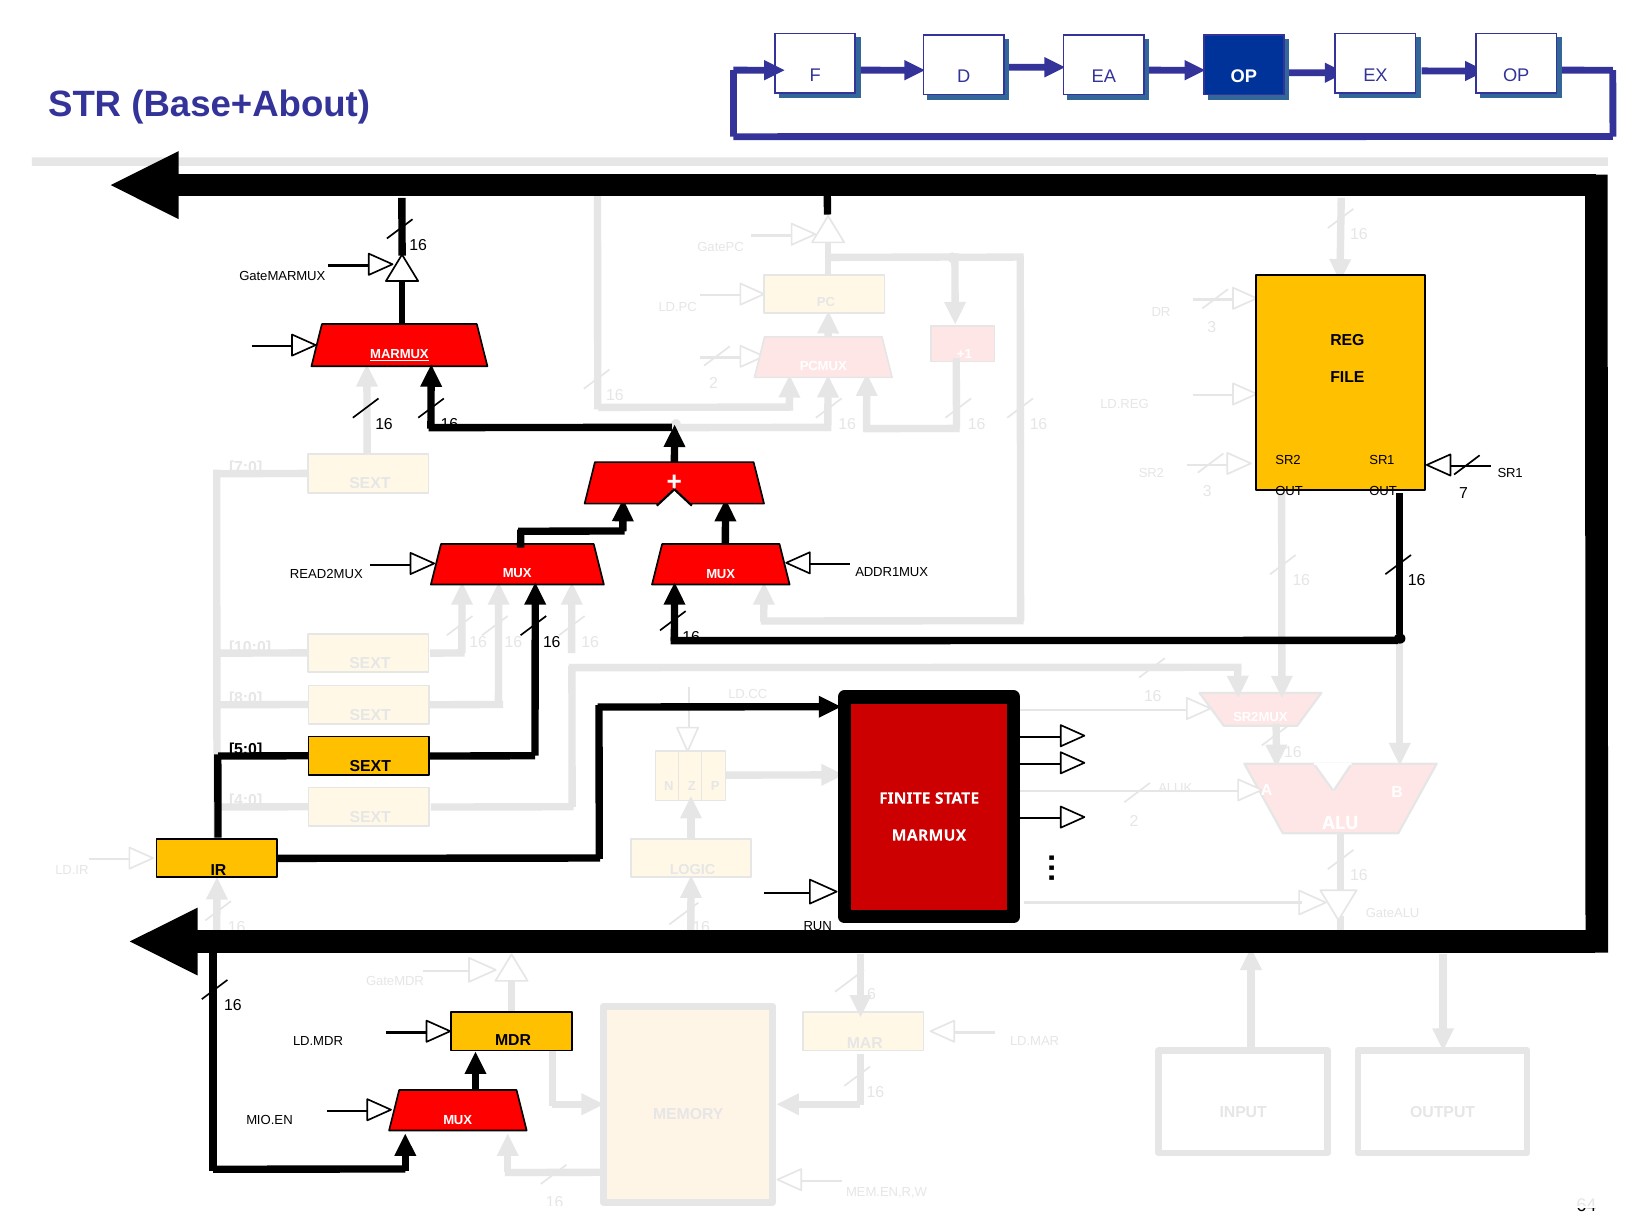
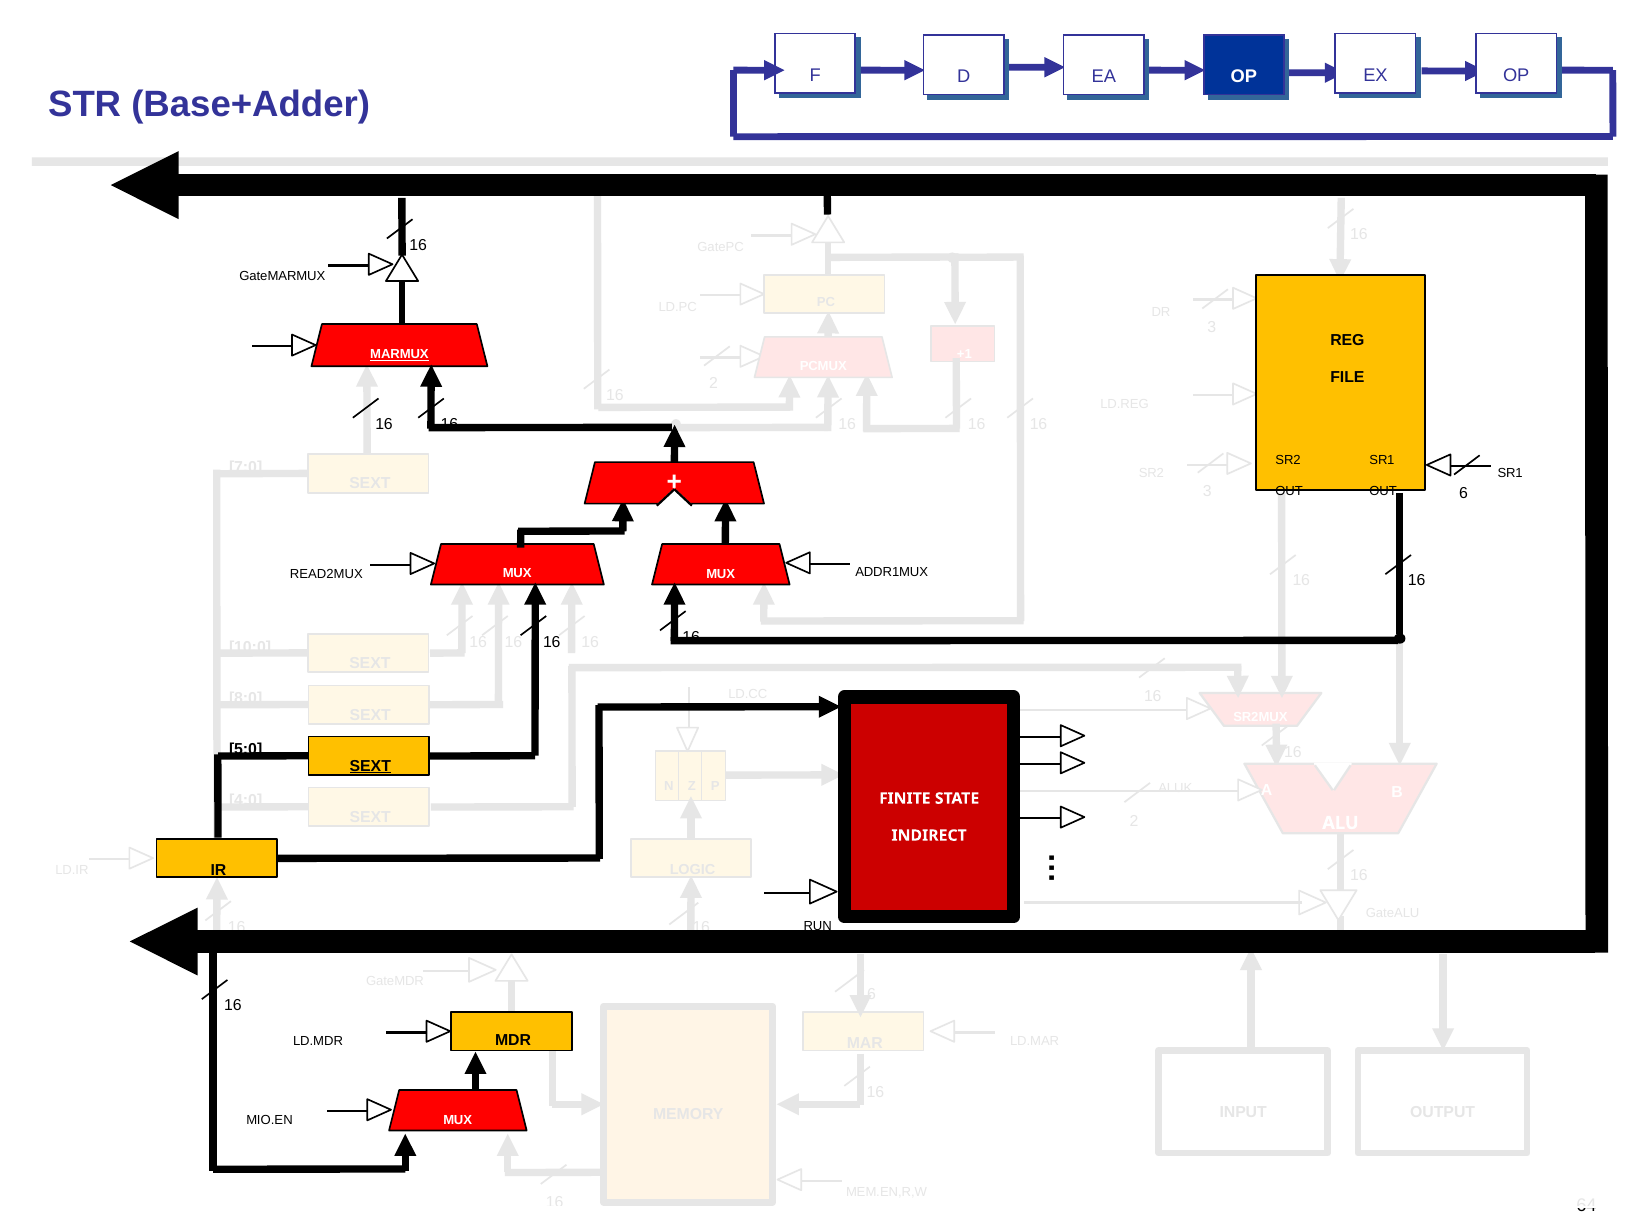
Base+About: Base+About -> Base+Adder
7: 7 -> 6
SEXT at (370, 766) underline: none -> present
MARMUX at (929, 835): MARMUX -> INDIRECT
